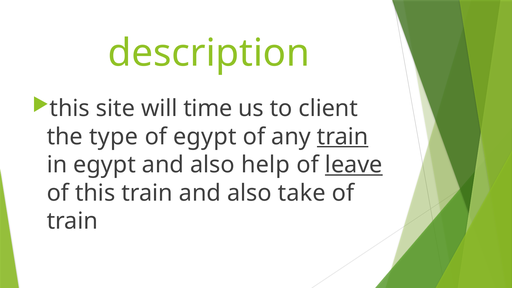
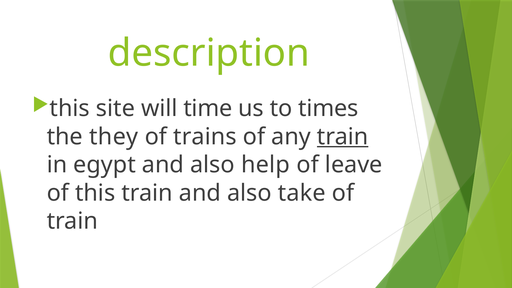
client: client -> times
type: type -> they
of egypt: egypt -> trains
leave underline: present -> none
